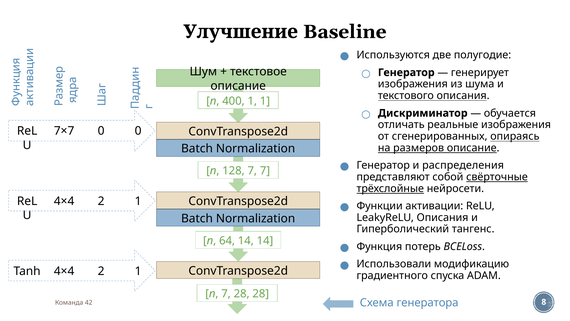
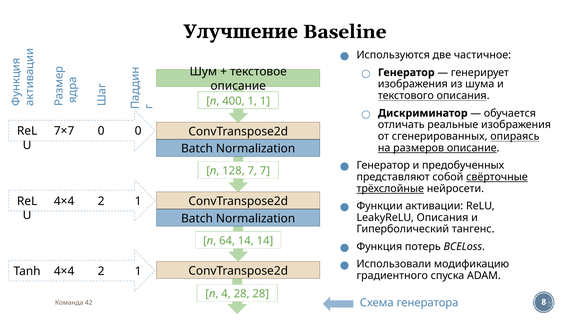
полугодие: полугодие -> частичное
распределения: распределения -> предобученных
n 7: 7 -> 4
